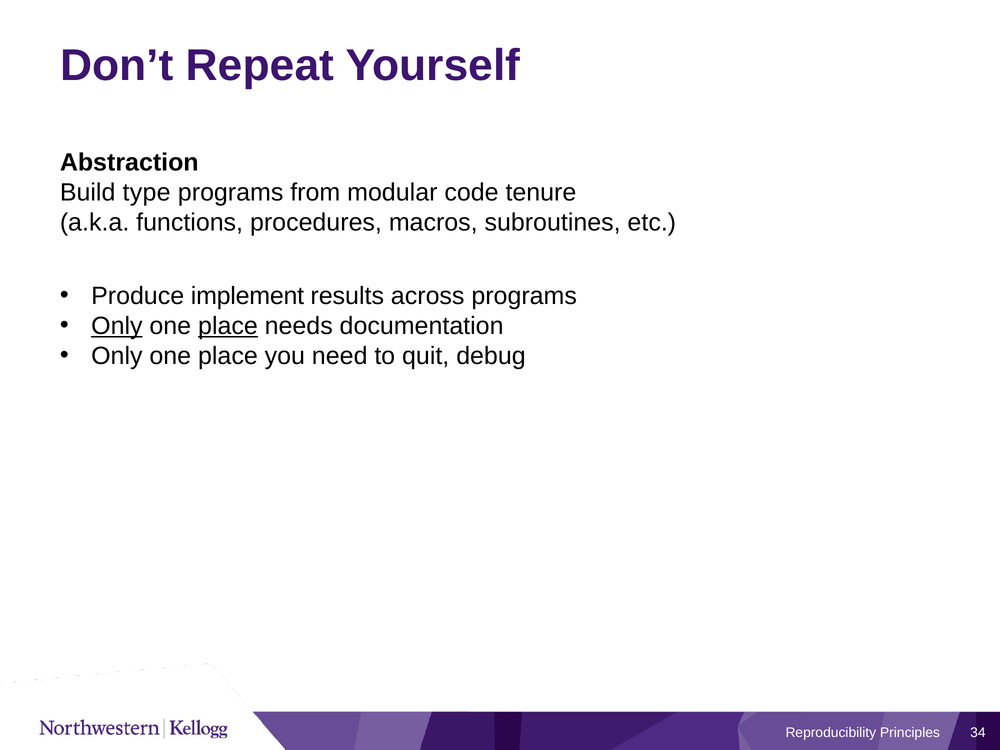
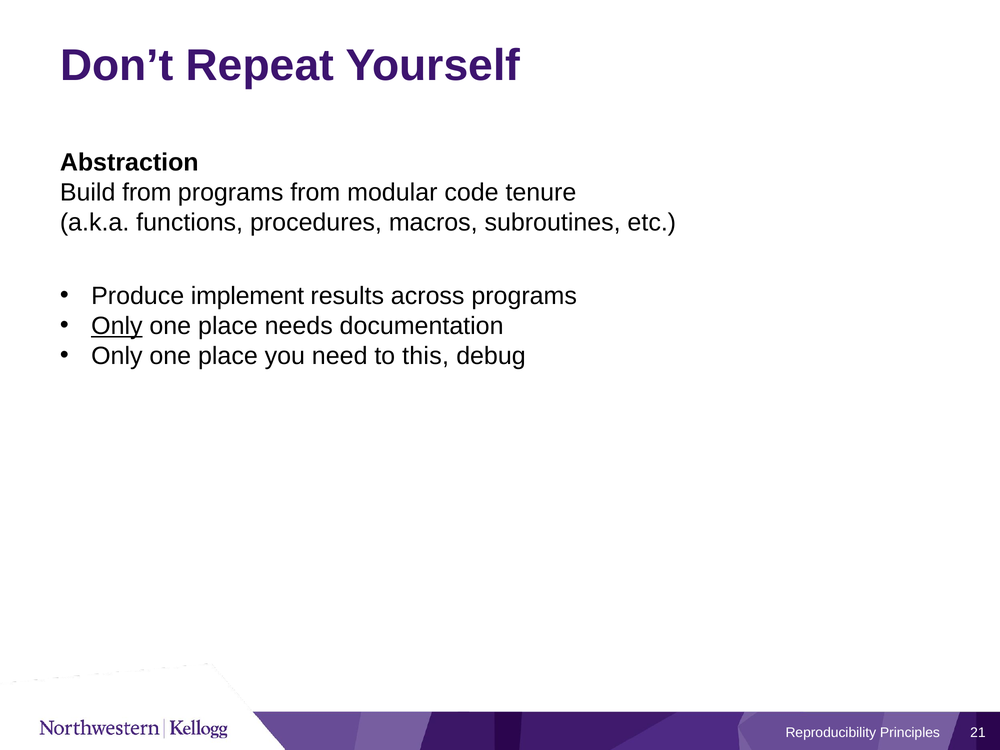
Build type: type -> from
place at (228, 326) underline: present -> none
quit: quit -> this
34: 34 -> 21
